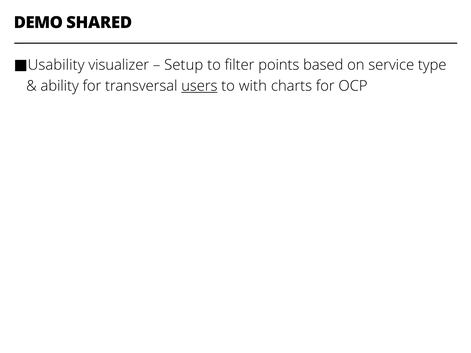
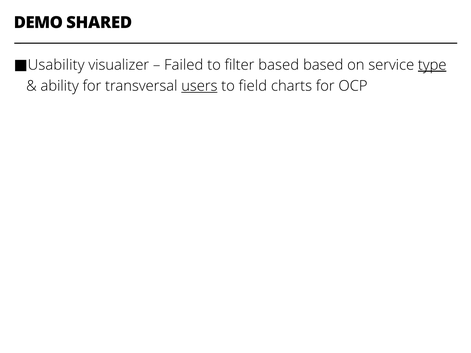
Setup: Setup -> Failed
filter points: points -> based
type underline: none -> present
with: with -> field
